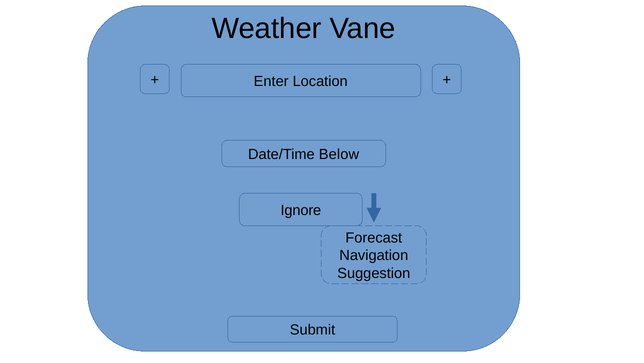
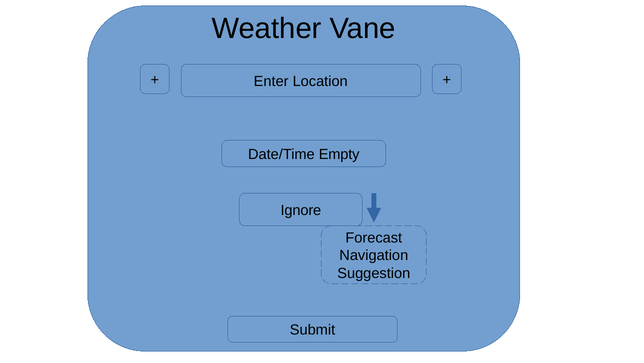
Below: Below -> Empty
